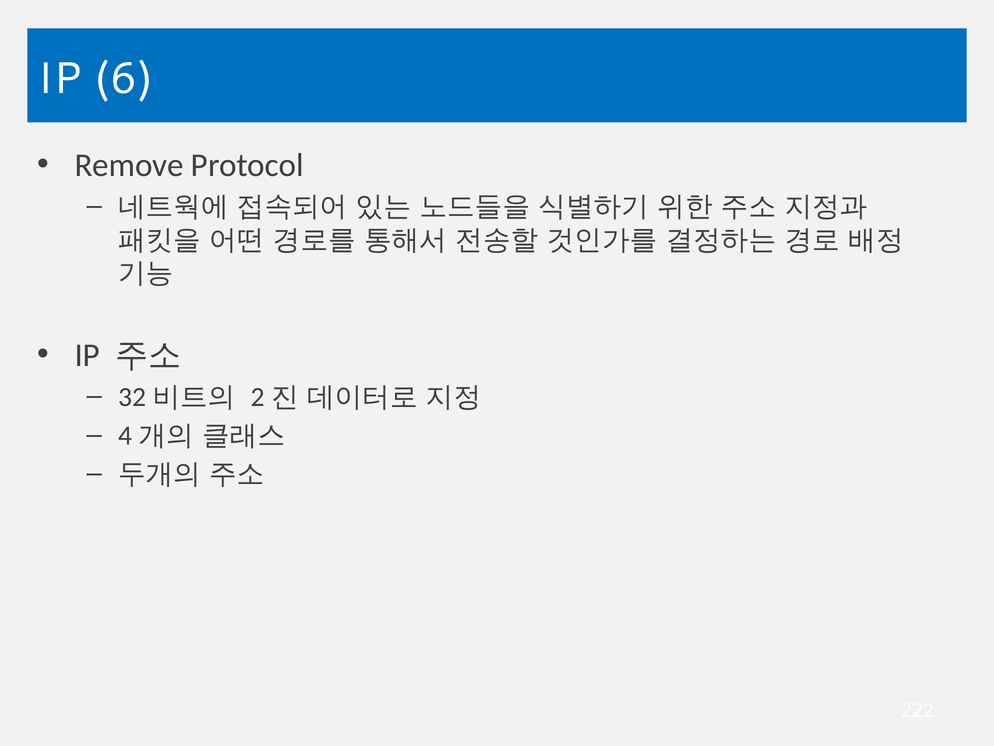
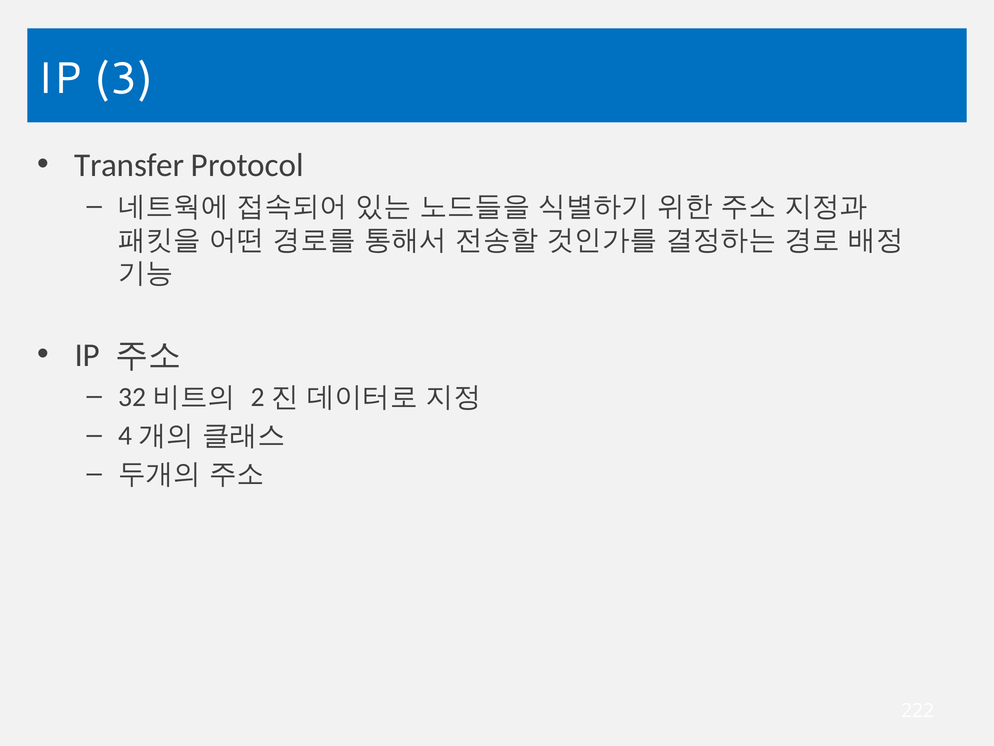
6: 6 -> 3
Remove: Remove -> Transfer
